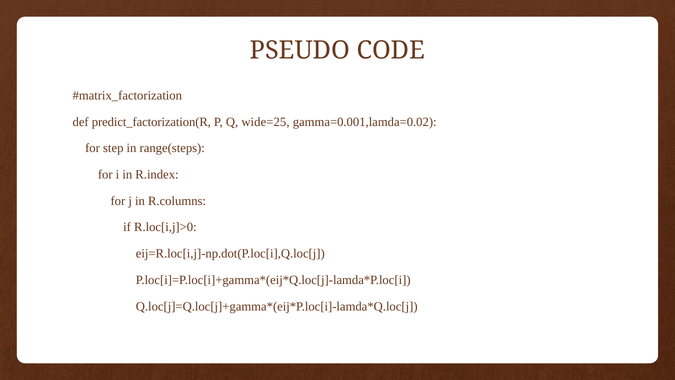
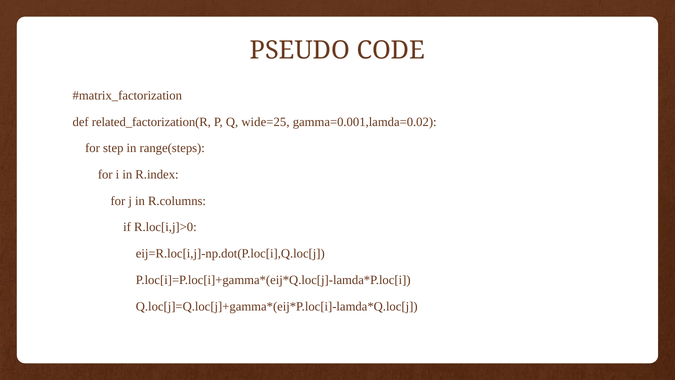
predict_factorization(R: predict_factorization(R -> related_factorization(R
